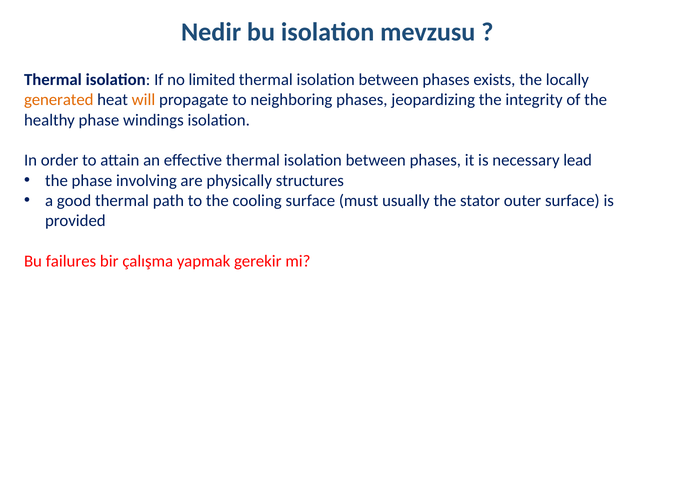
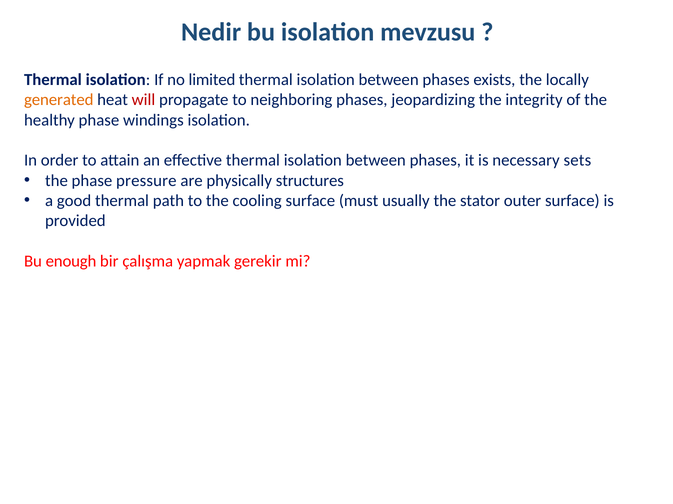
will colour: orange -> red
lead: lead -> sets
involving: involving -> pressure
failures: failures -> enough
